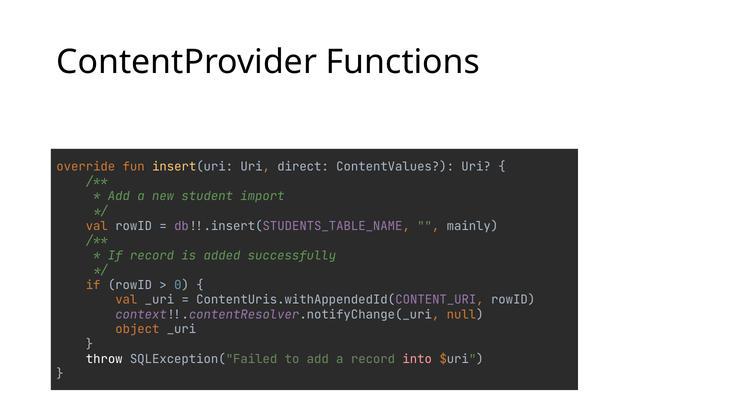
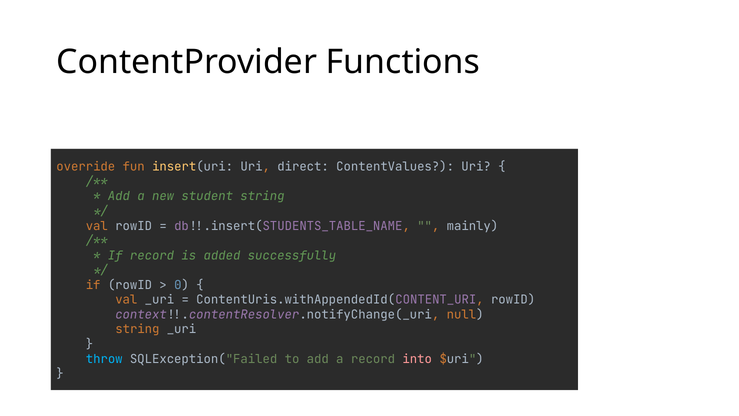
student import: import -> string
object at (137, 329): object -> string
throw colour: white -> light blue
